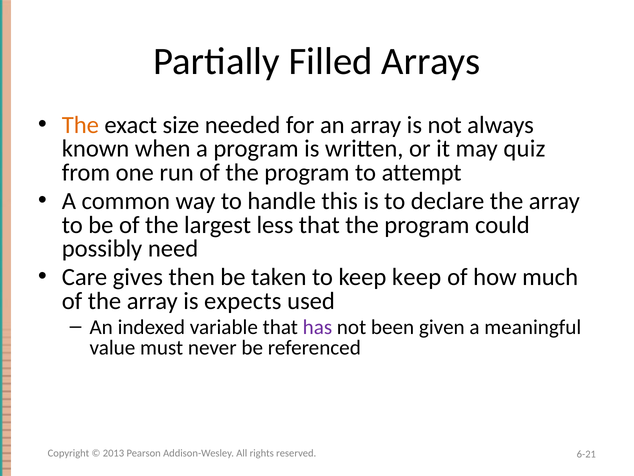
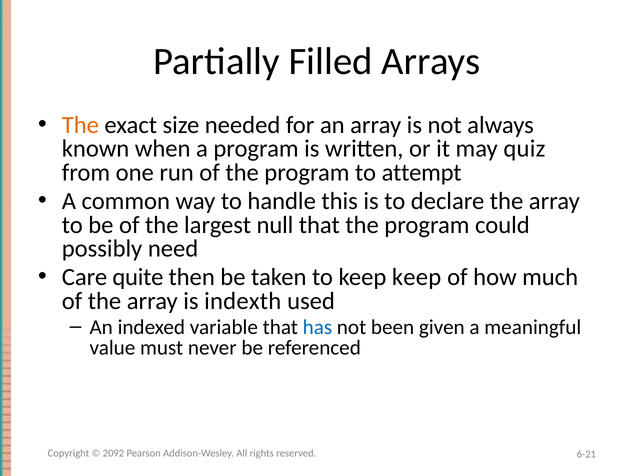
less: less -> null
gives: gives -> quite
expects: expects -> indexth
has colour: purple -> blue
2013: 2013 -> 2092
